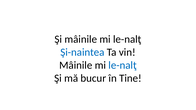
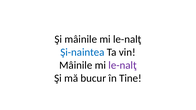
le-nalţ at (123, 65) colour: blue -> purple
